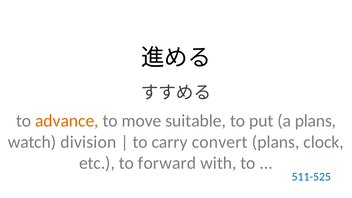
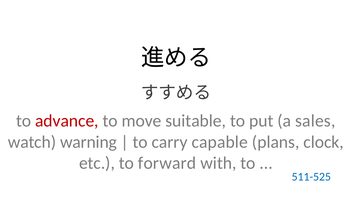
advance colour: orange -> red
a plans: plans -> sales
division: division -> warning
convert: convert -> capable
